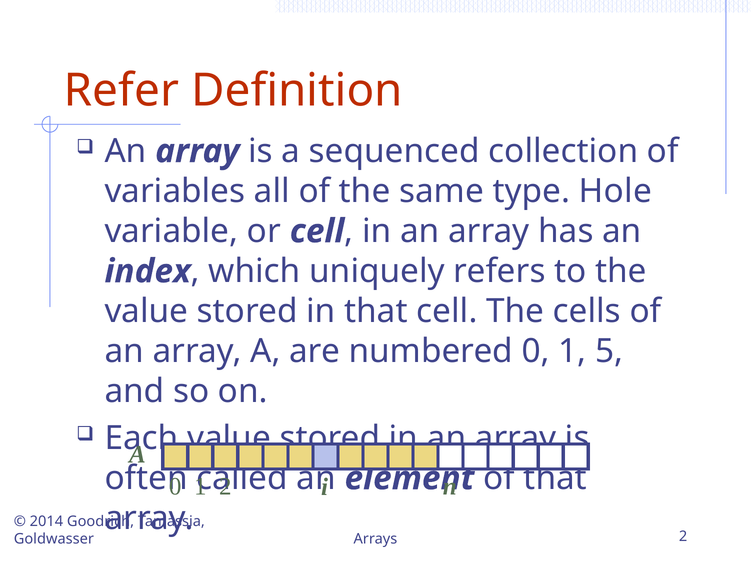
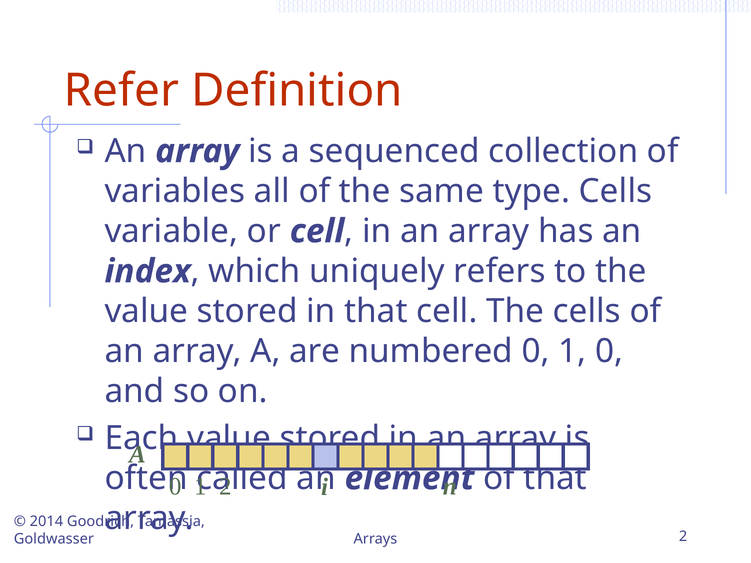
type Hole: Hole -> Cells
1 5: 5 -> 0
